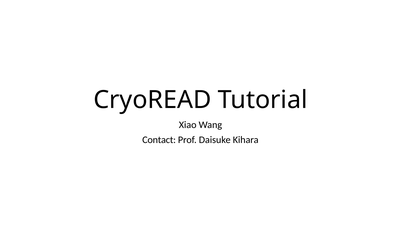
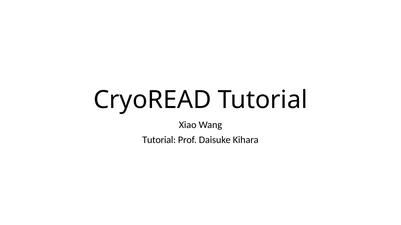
Contact at (159, 140): Contact -> Tutorial
